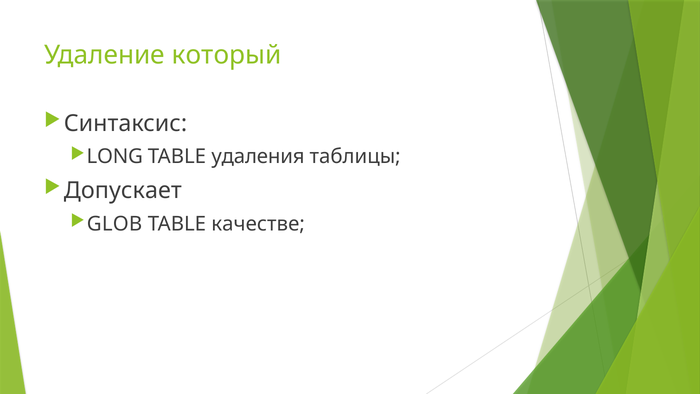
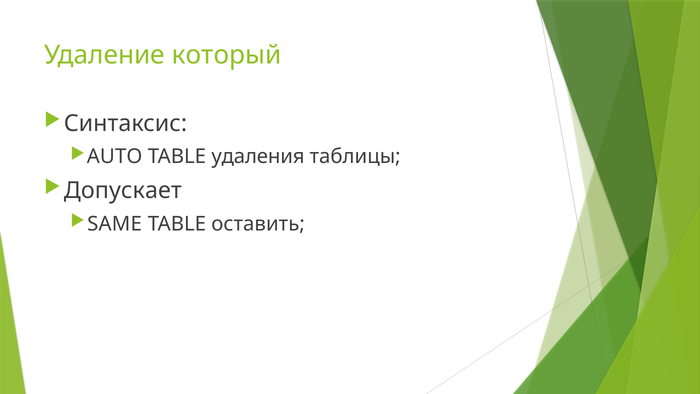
LONG: LONG -> AUTO
GLOB: GLOB -> SAME
качестве: качестве -> оставить
